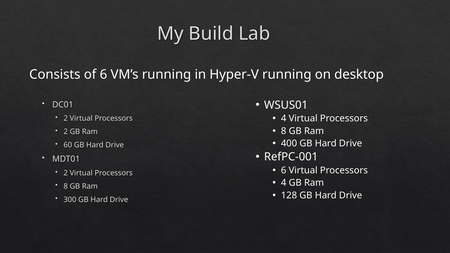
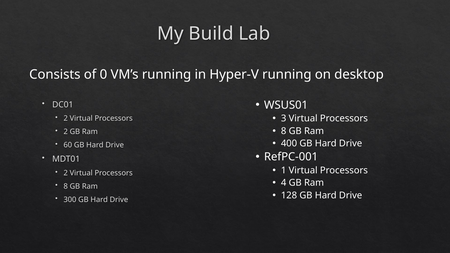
of 6: 6 -> 0
4 at (284, 119): 4 -> 3
6 at (284, 170): 6 -> 1
